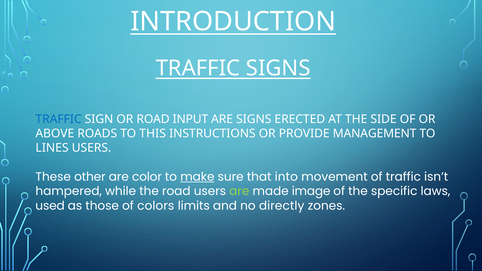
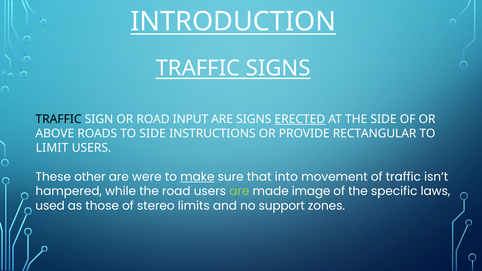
TRAFFIC at (59, 119) colour: blue -> black
ERECTED underline: none -> present
TO THIS: THIS -> SIDE
MANAGEMENT: MANAGEMENT -> RECTANGULAR
LINES: LINES -> LIMIT
color: color -> were
colors: colors -> stereo
directly: directly -> support
